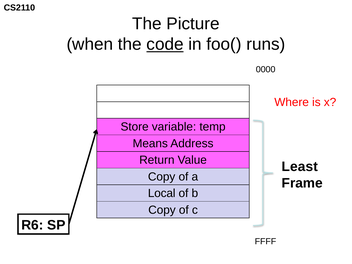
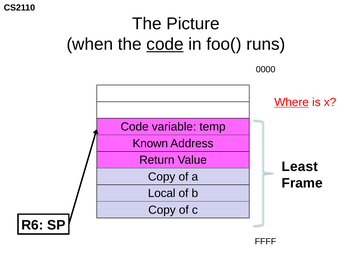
Where underline: none -> present
Store at (135, 127): Store -> Code
Means: Means -> Known
